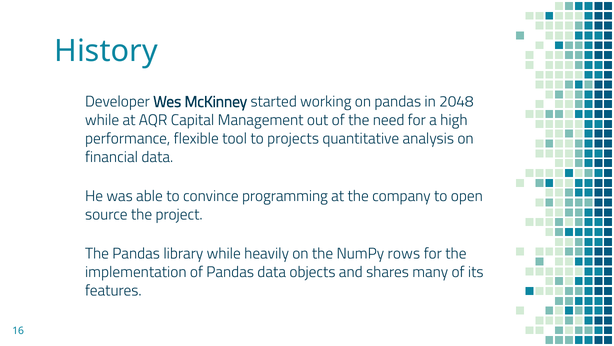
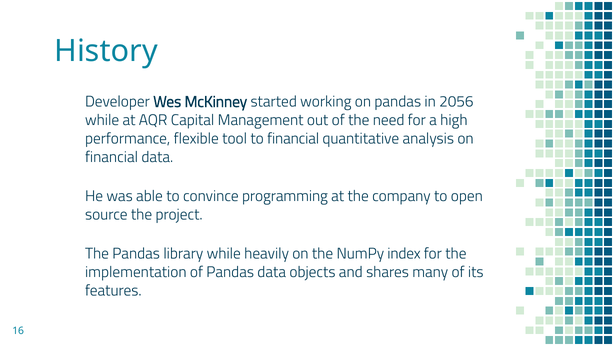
2048: 2048 -> 2056
to projects: projects -> financial
rows: rows -> index
